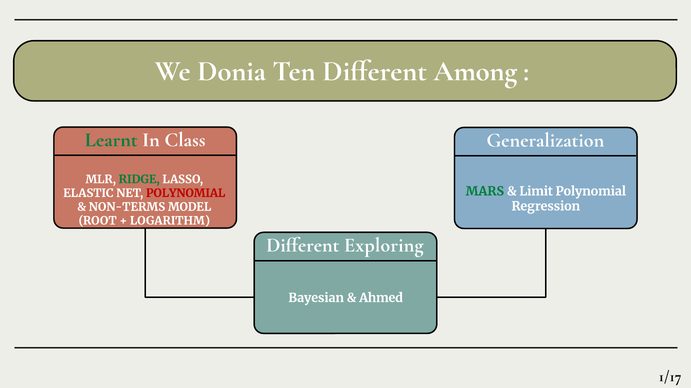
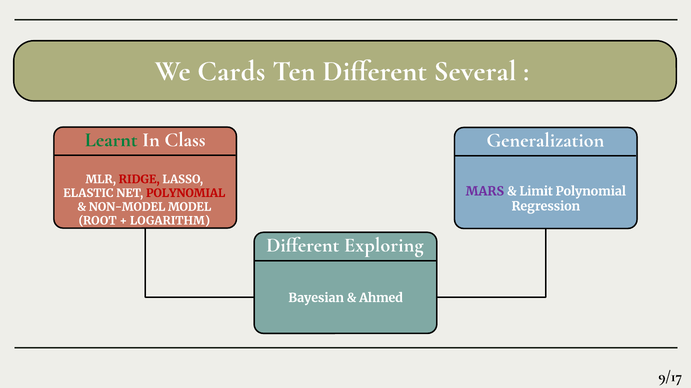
Donia: Donia -> Cards
Among: Among -> Several
RIDGE colour: green -> red
MARS colour: green -> purple
NON-TERMS: NON-TERMS -> NON-MODEL
1/17: 1/17 -> 9/17
